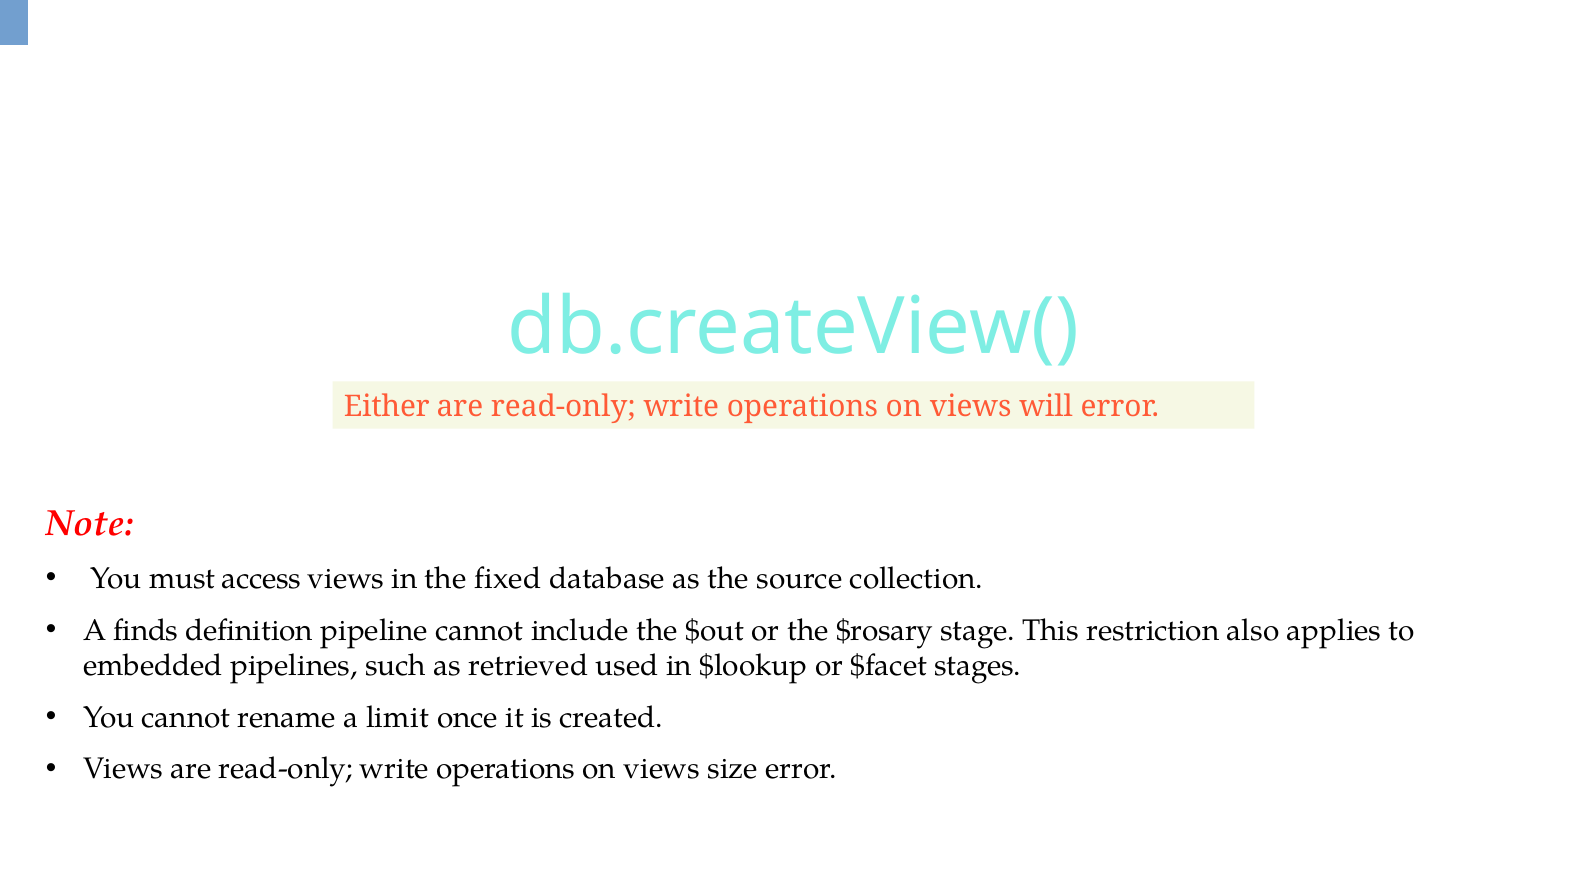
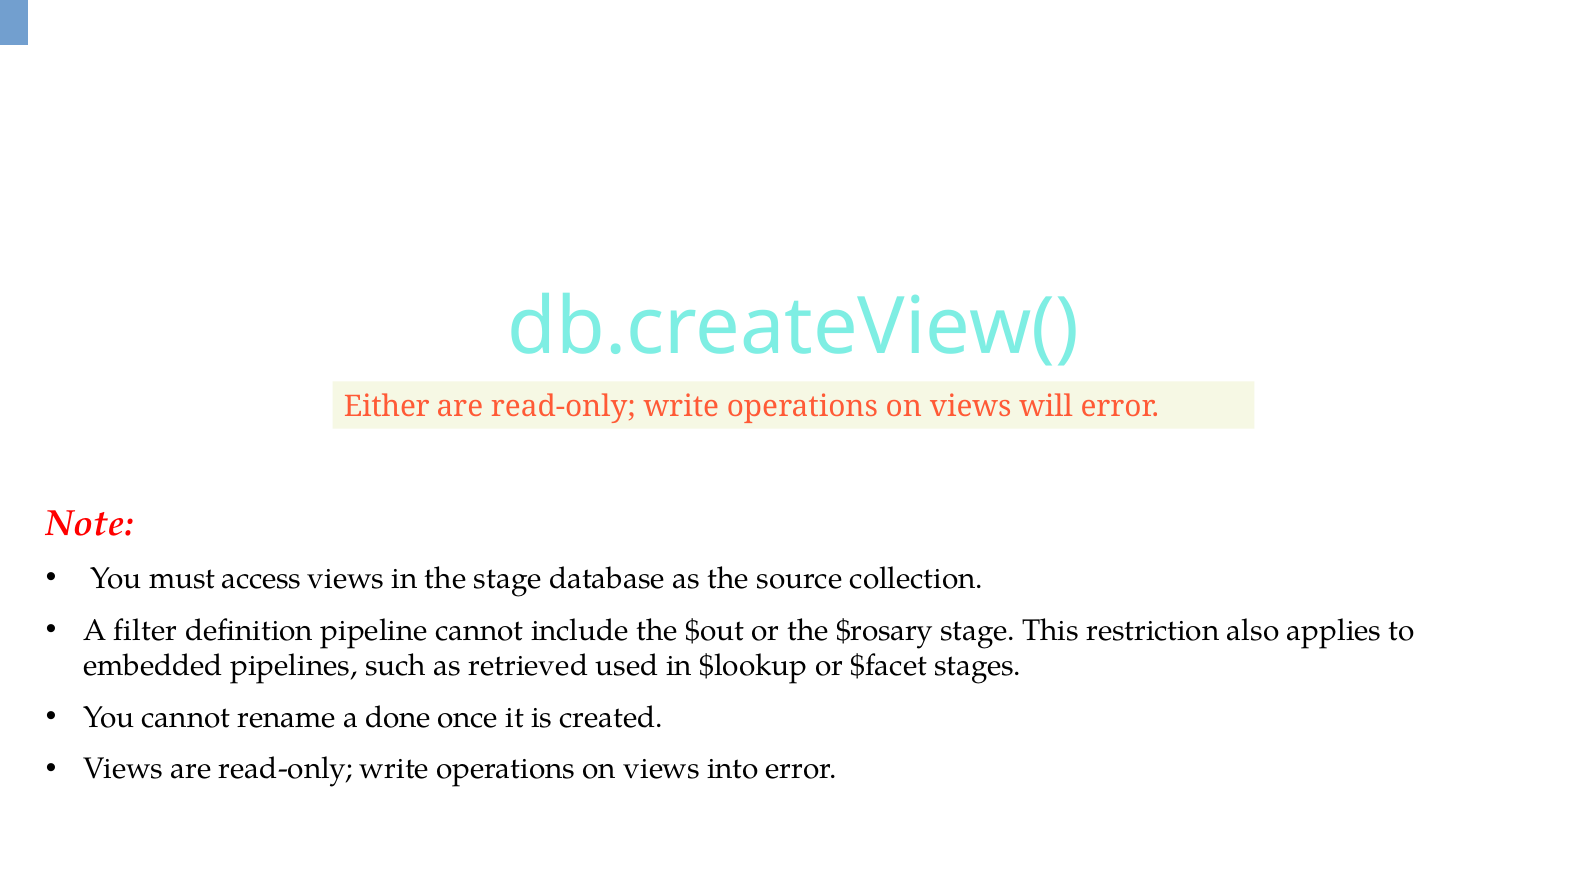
the fixed: fixed -> stage
finds: finds -> filter
limit: limit -> done
size: size -> into
